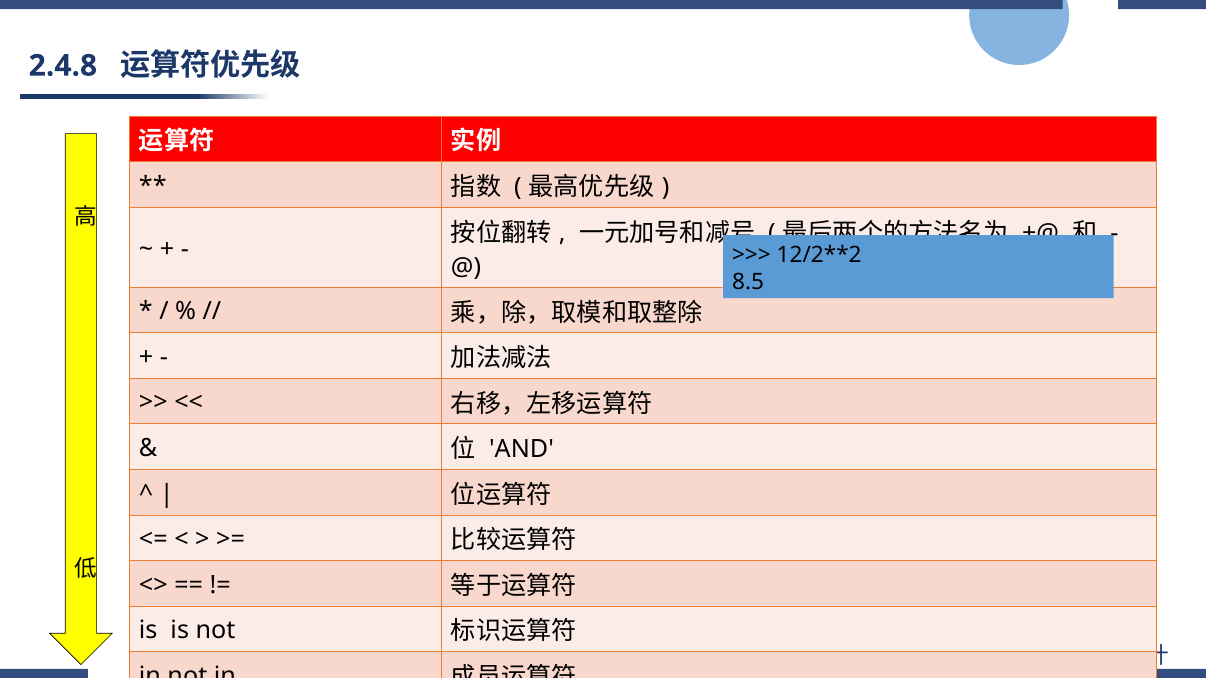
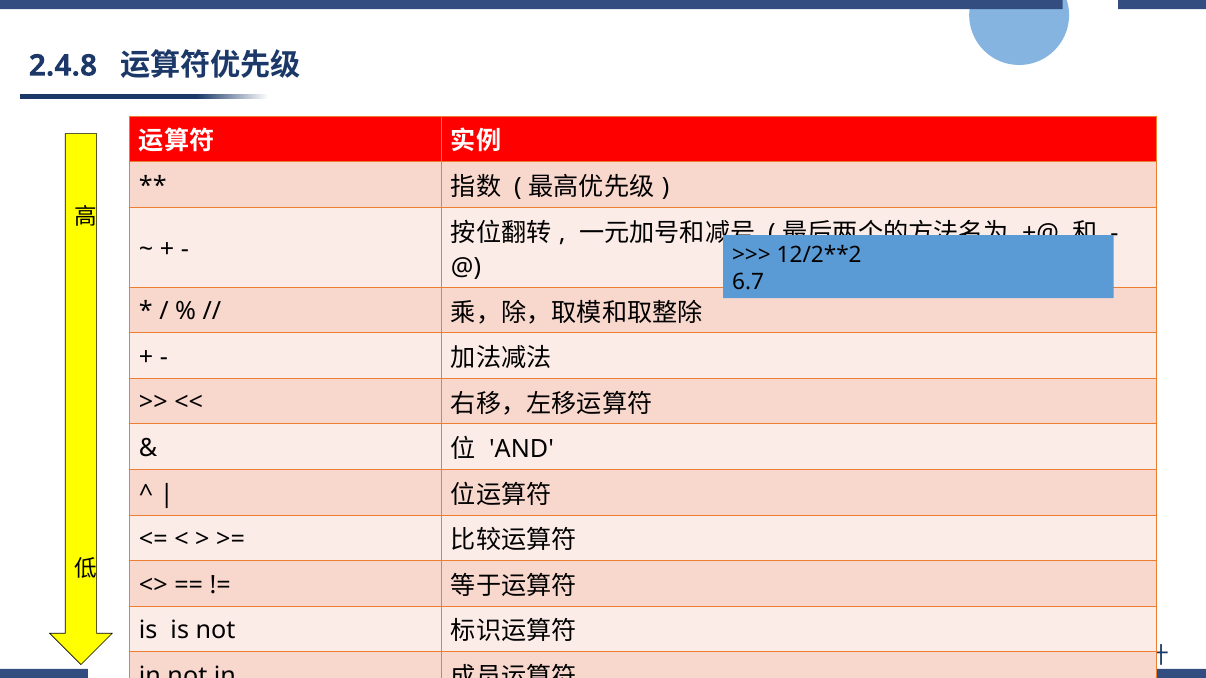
8.5: 8.5 -> 6.7
